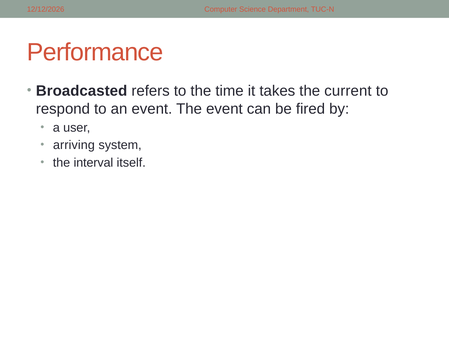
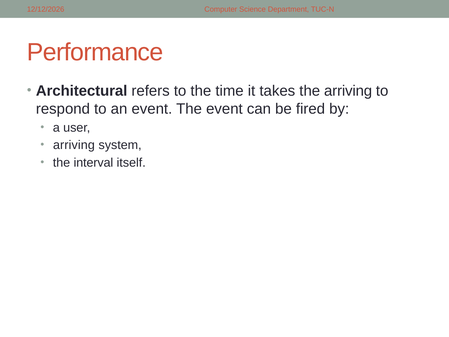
Broadcasted: Broadcasted -> Architectural
the current: current -> arriving
